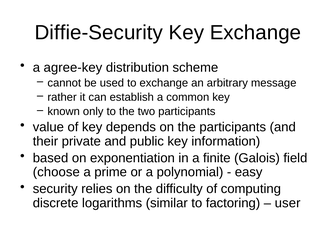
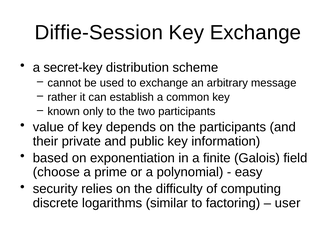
Diffie-Security: Diffie-Security -> Diffie-Session
agree-key: agree-key -> secret-key
